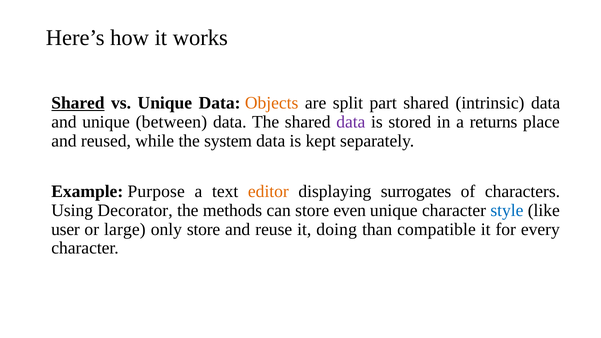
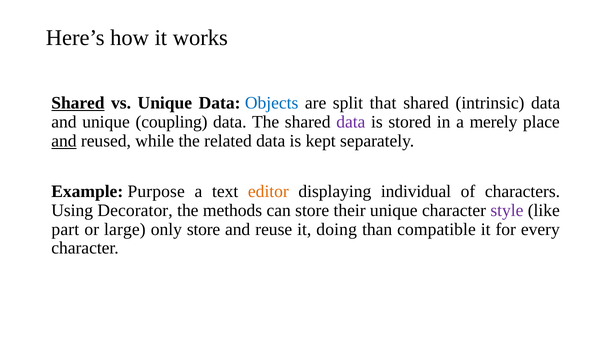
Objects colour: orange -> blue
part: part -> that
between: between -> coupling
returns: returns -> merely
and at (64, 141) underline: none -> present
system: system -> related
surrogates: surrogates -> individual
even: even -> their
style colour: blue -> purple
user: user -> part
